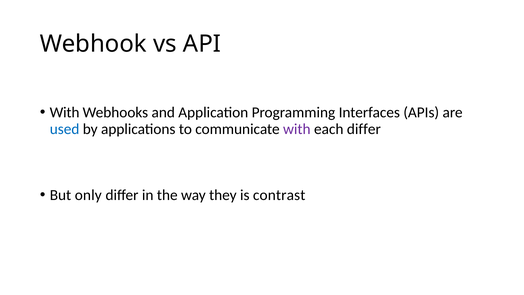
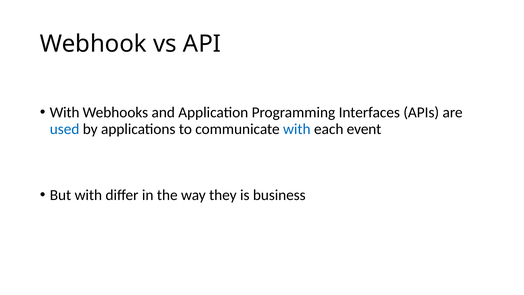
with at (297, 129) colour: purple -> blue
each differ: differ -> event
But only: only -> with
contrast: contrast -> business
